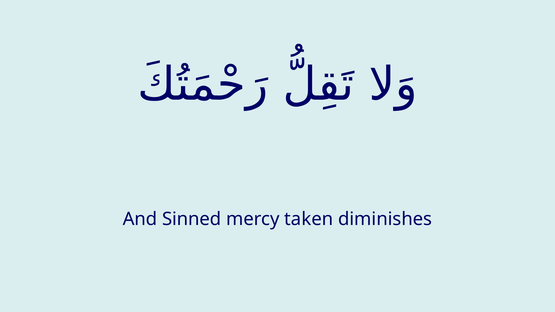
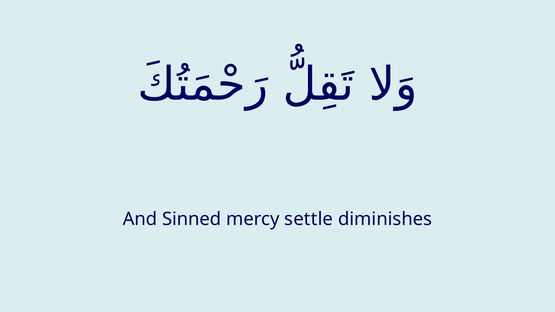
taken: taken -> settle
